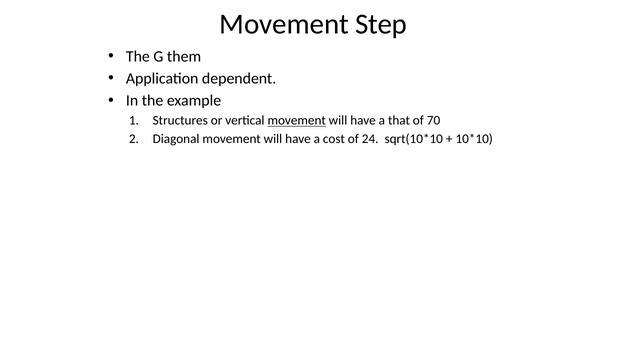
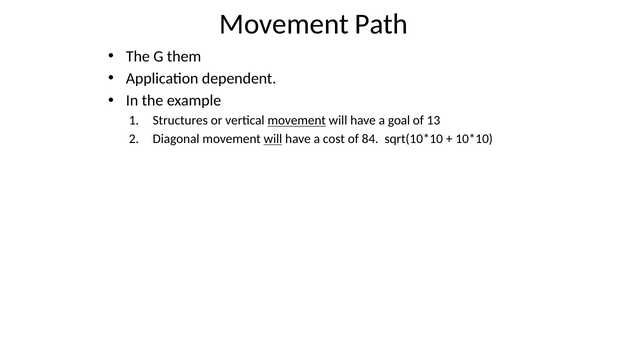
Step: Step -> Path
that: that -> goal
70: 70 -> 13
will at (273, 139) underline: none -> present
24: 24 -> 84
